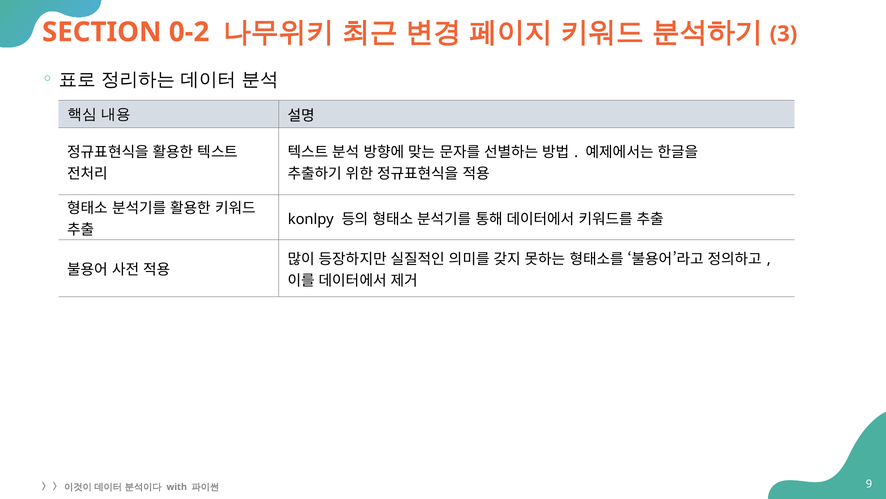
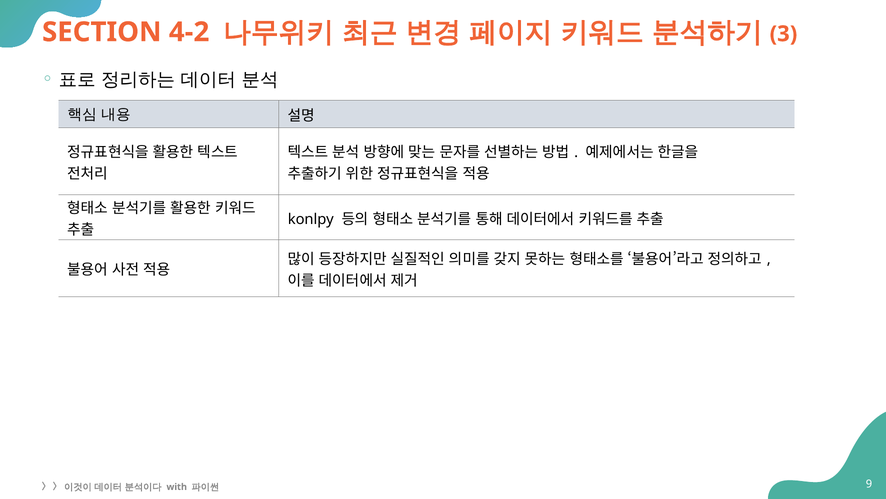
0-2: 0-2 -> 4-2
